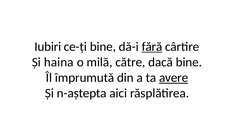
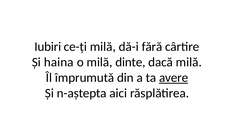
ce-ți bine: bine -> milă
fără underline: present -> none
către: către -> dinte
dacă bine: bine -> milă
